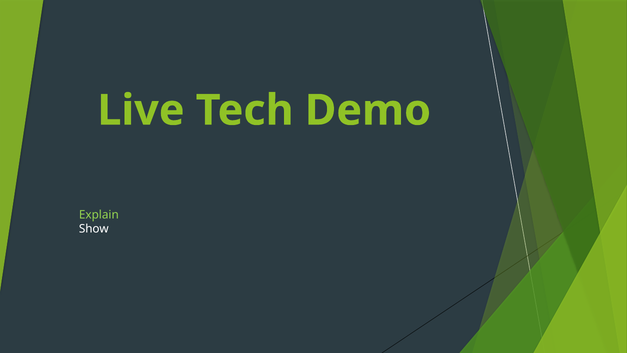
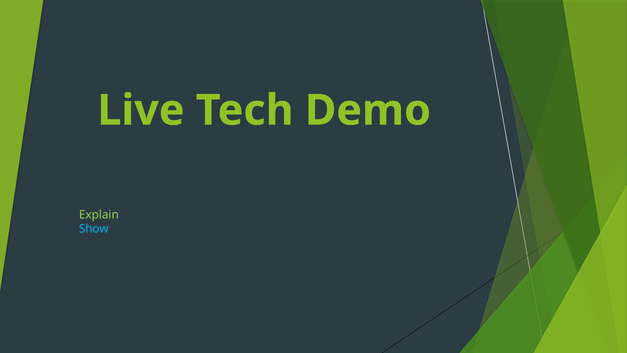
Show at (94, 229) colour: white -> light blue
